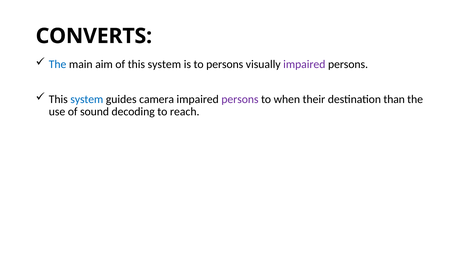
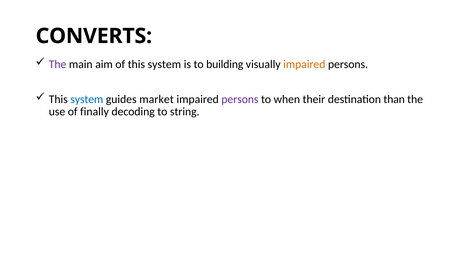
The at (58, 64) colour: blue -> purple
to persons: persons -> building
impaired at (304, 64) colour: purple -> orange
camera: camera -> market
sound: sound -> finally
reach: reach -> string
